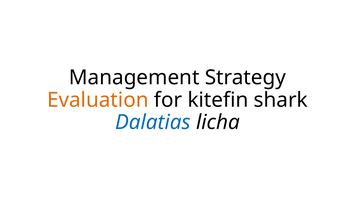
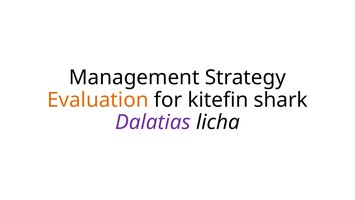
Dalatias colour: blue -> purple
